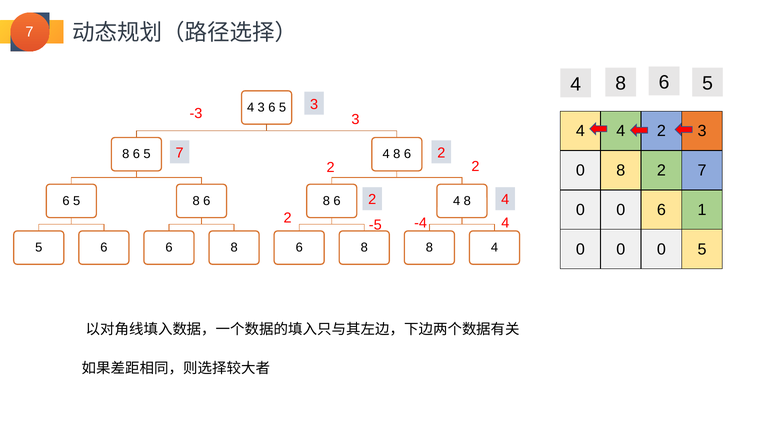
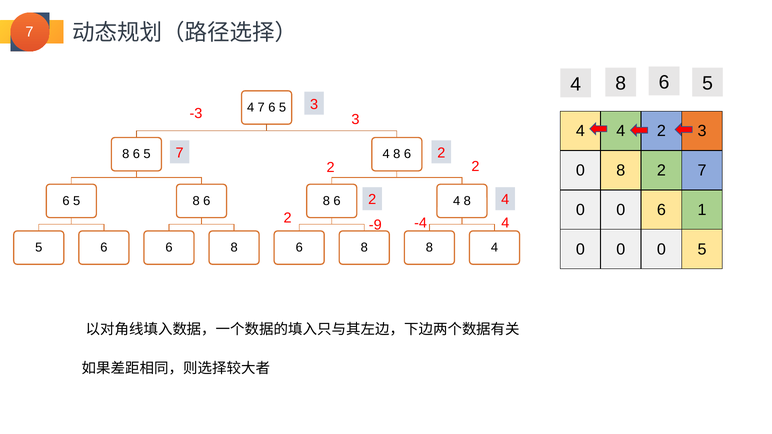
3 at (261, 107): 3 -> 7
-5: -5 -> -9
